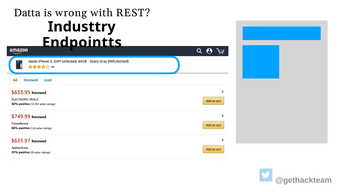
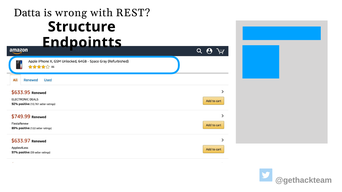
Industtry: Industtry -> Structure
